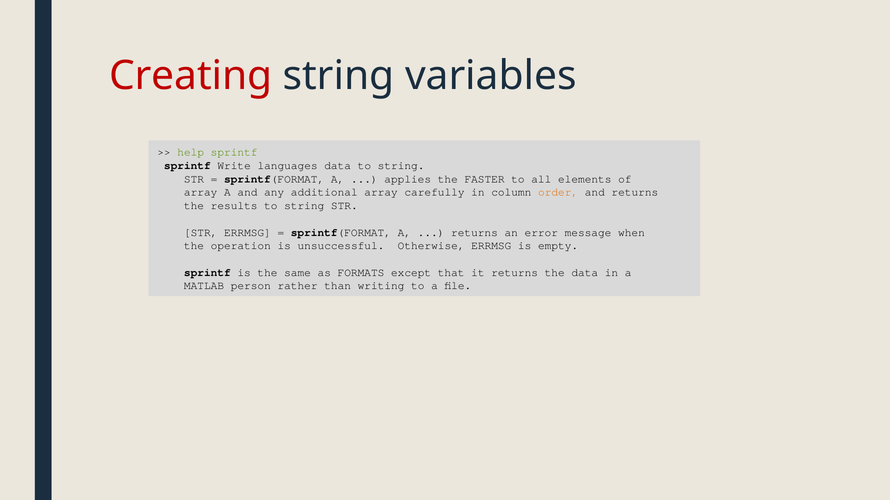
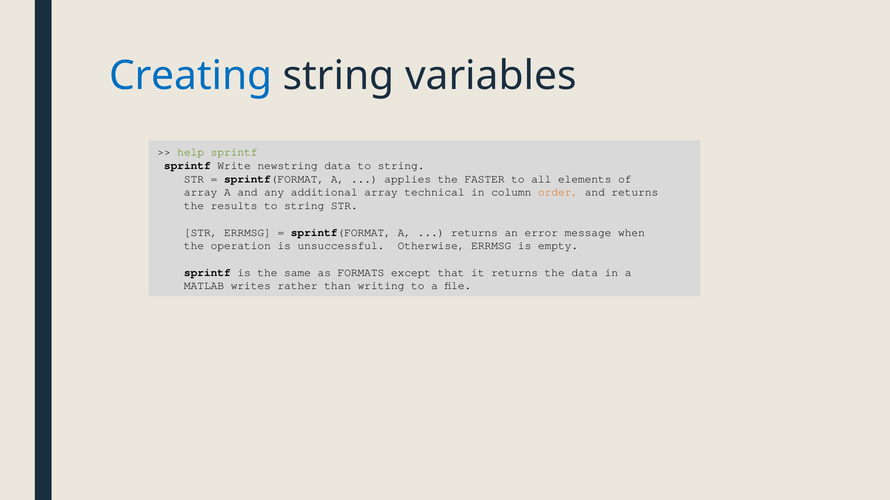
Creating colour: red -> blue
languages: languages -> newstring
carefully: carefully -> technical
person: person -> writes
